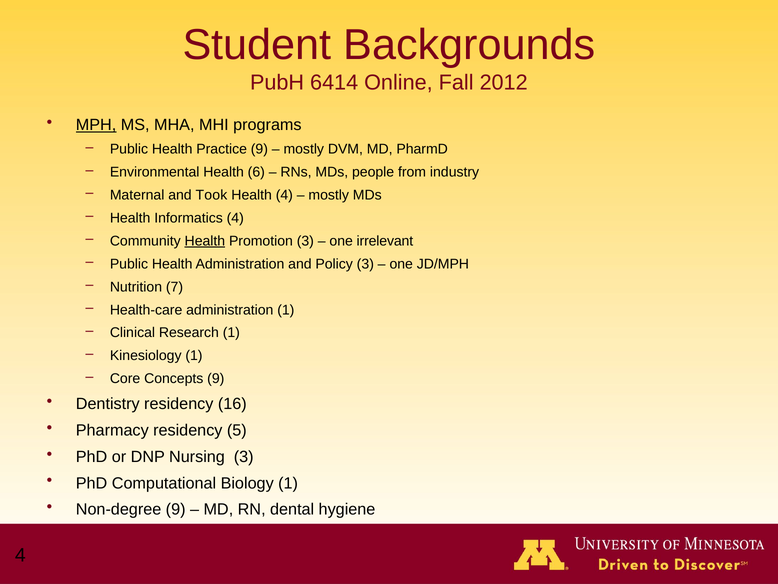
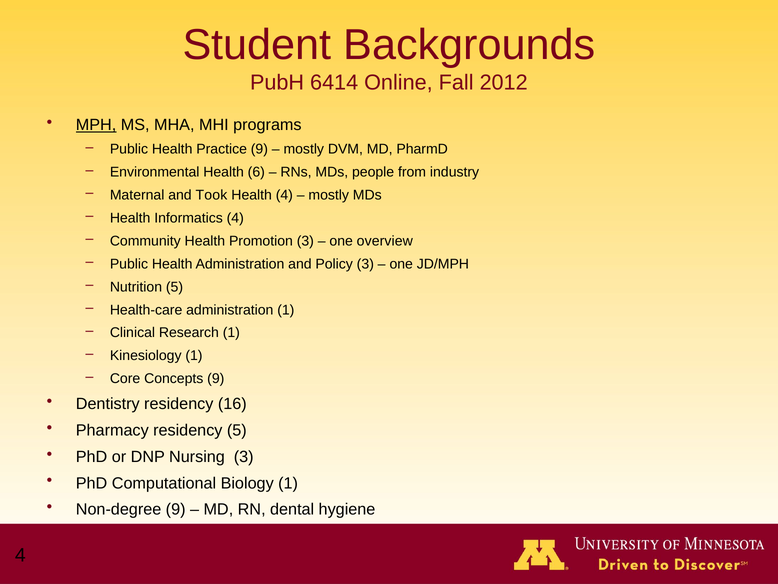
Health at (205, 241) underline: present -> none
irrelevant: irrelevant -> overview
Nutrition 7: 7 -> 5
